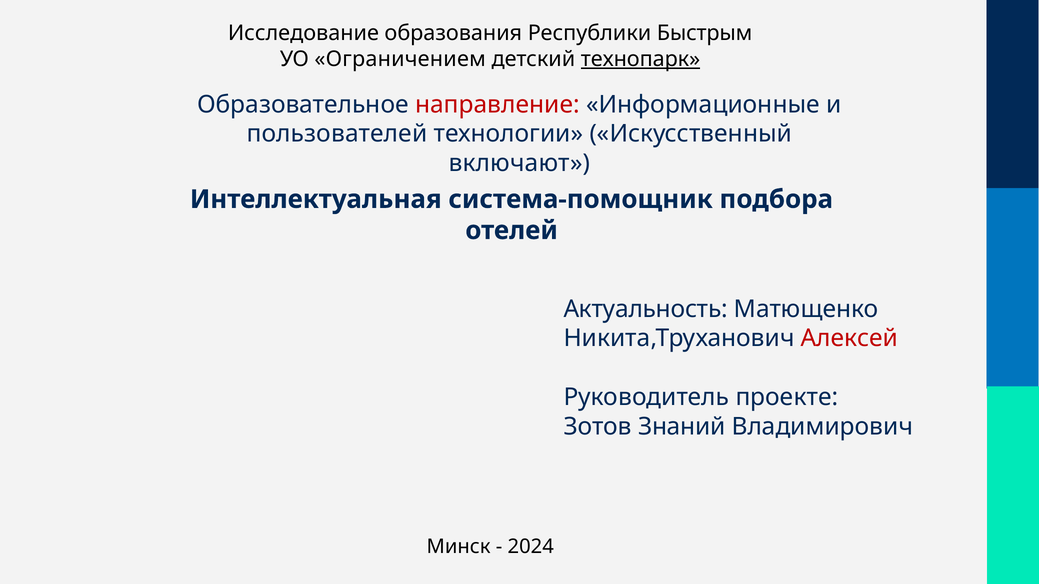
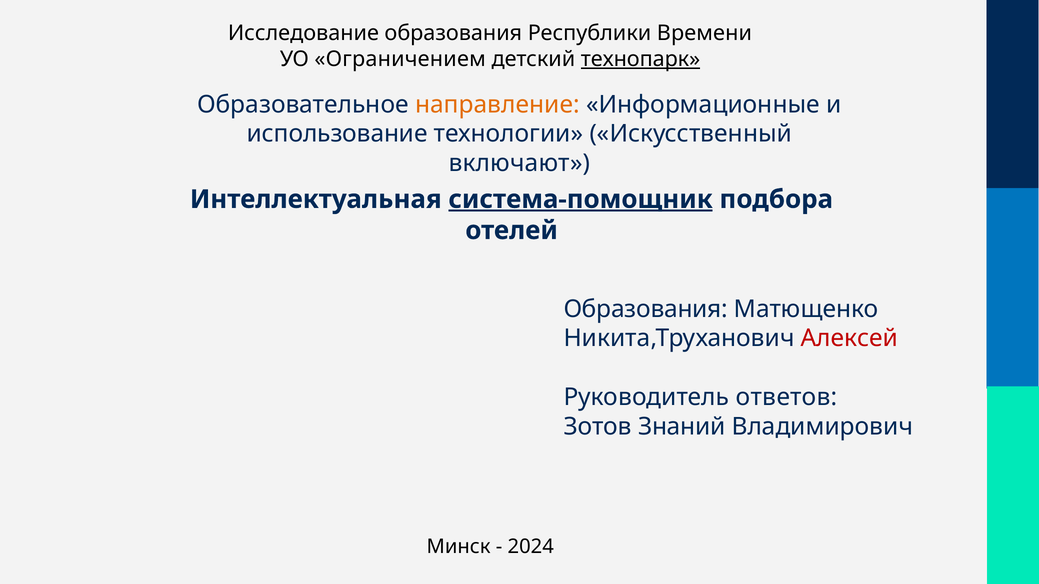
Быстрым: Быстрым -> Времени
направление colour: red -> orange
пользователей: пользователей -> использование
система-помощник underline: none -> present
Актуальность at (646, 309): Актуальность -> Образования
проекте: проекте -> ответов
